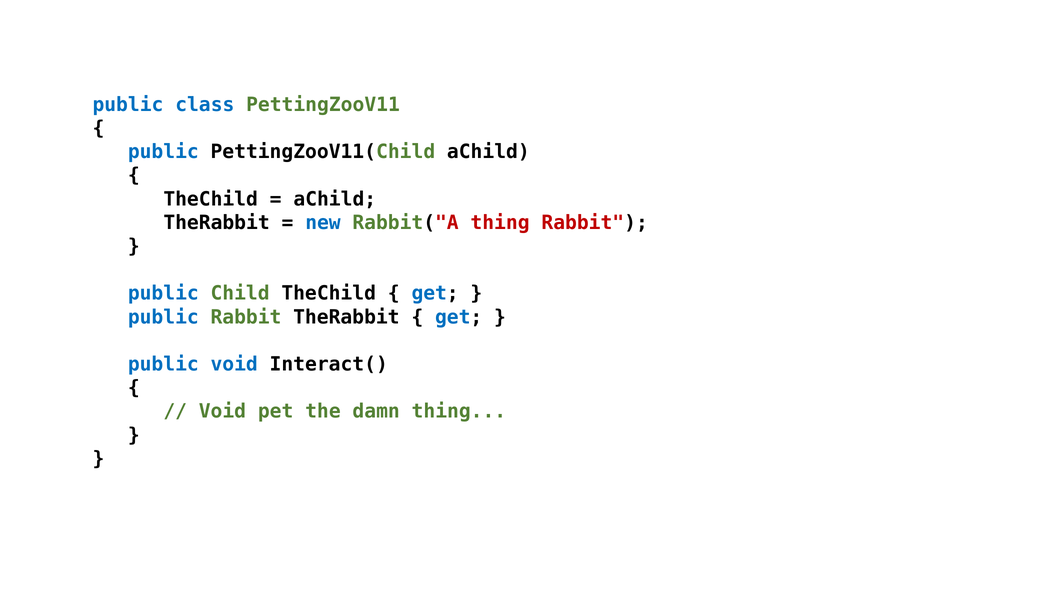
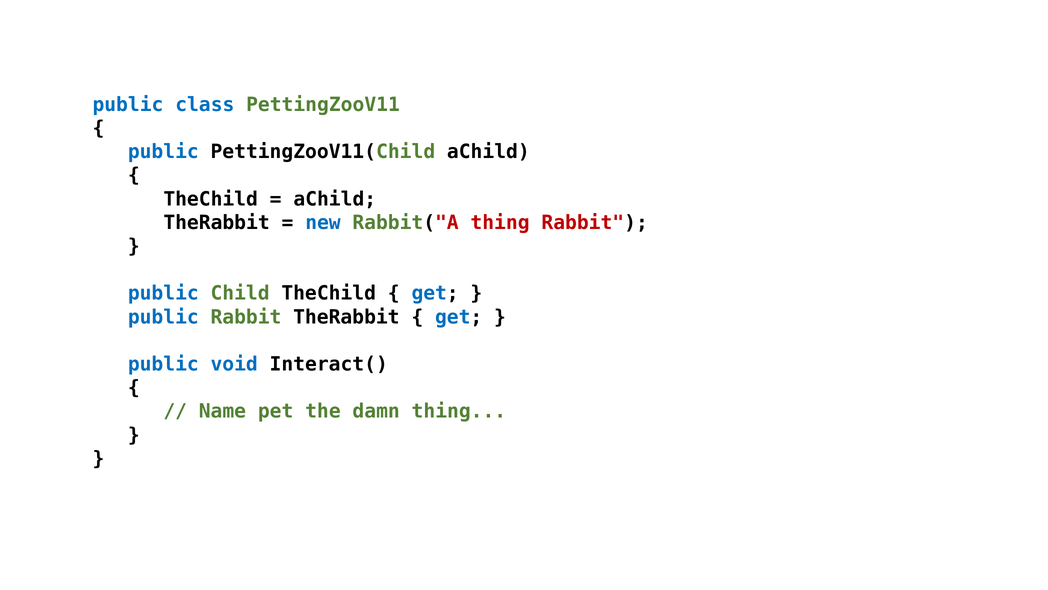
Void at (222, 411): Void -> Name
